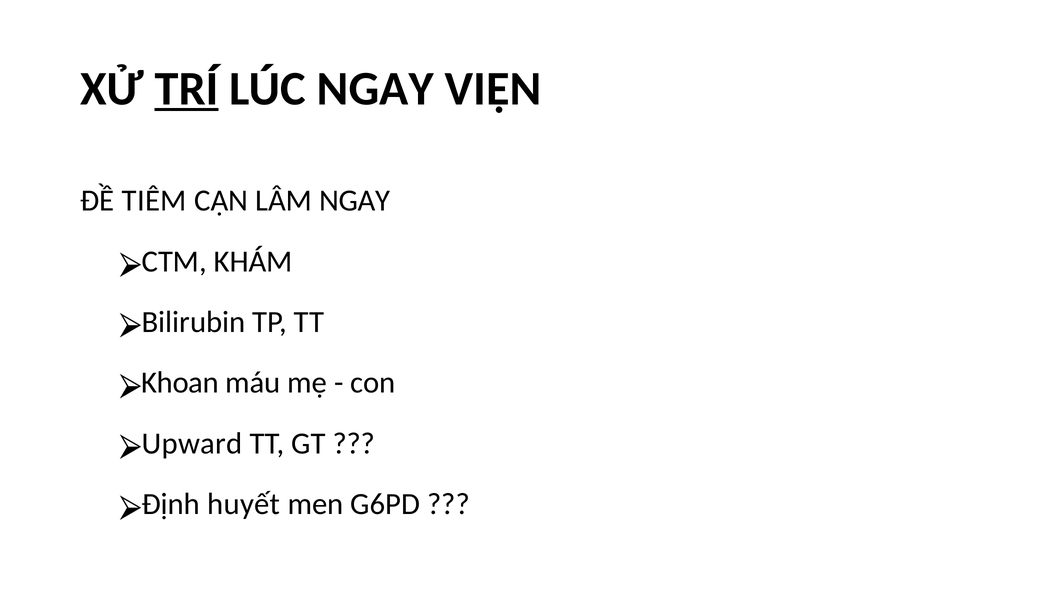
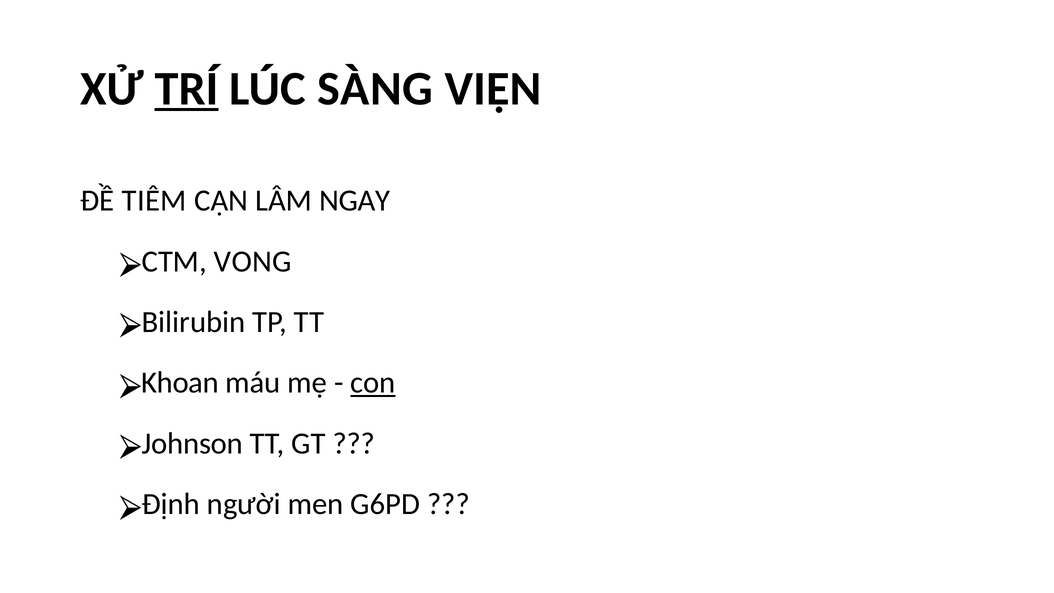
LÚC NGAY: NGAY -> SÀNG
KHÁM: KHÁM -> VONG
con underline: none -> present
Upward: Upward -> Johnson
huyết: huyết -> người
